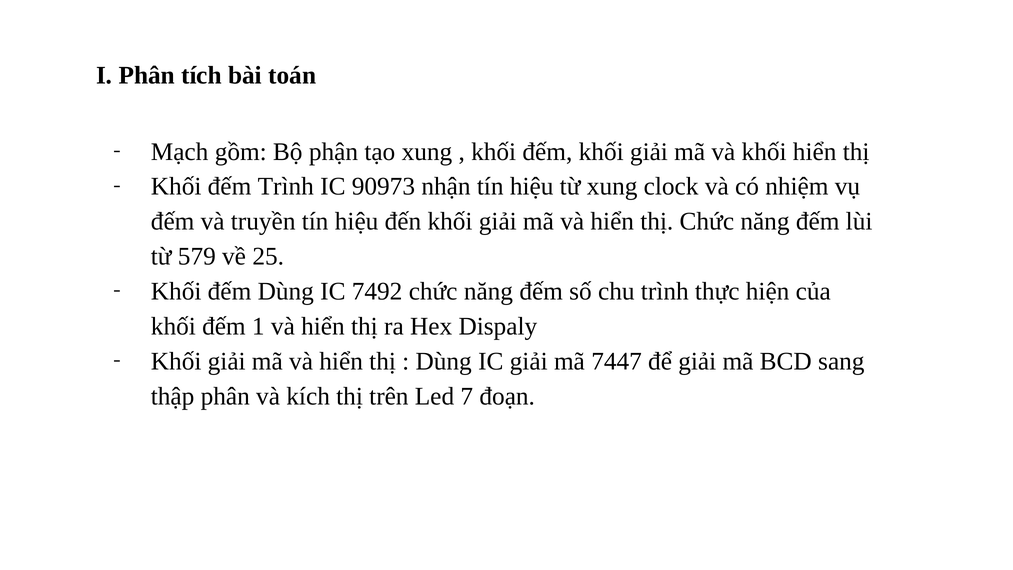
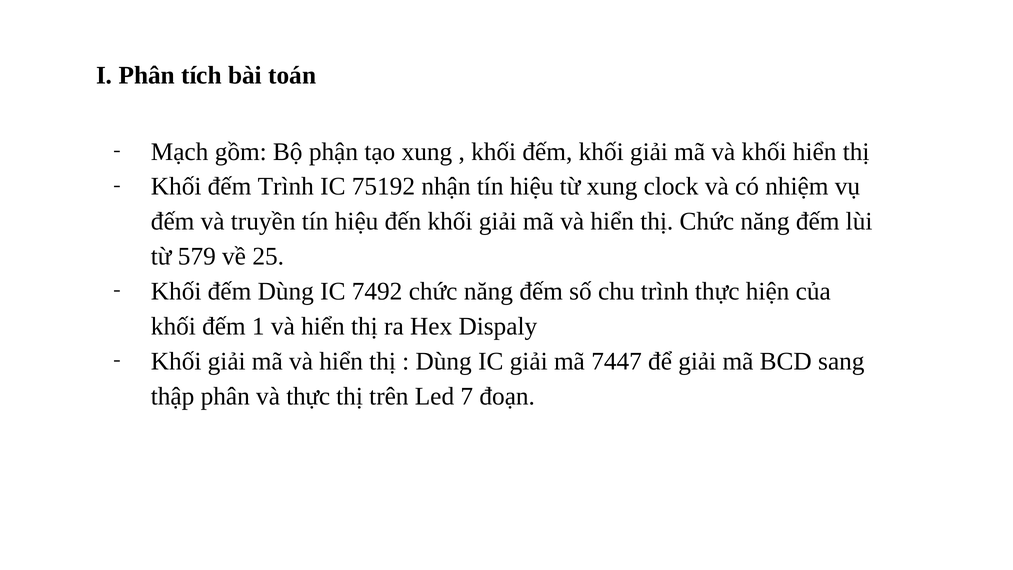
90973: 90973 -> 75192
và kích: kích -> thực
